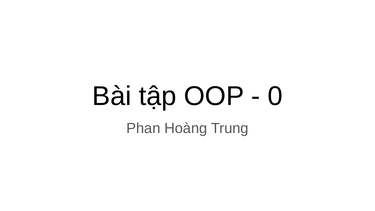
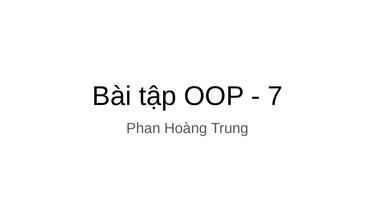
0: 0 -> 7
